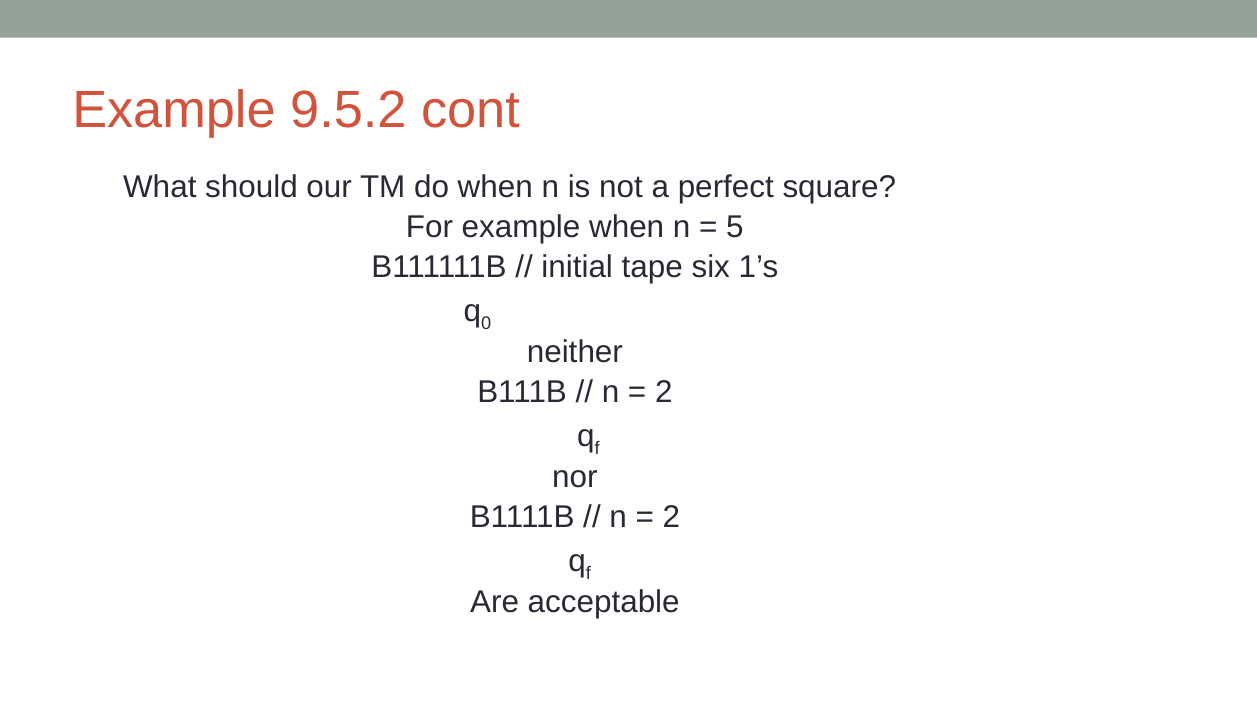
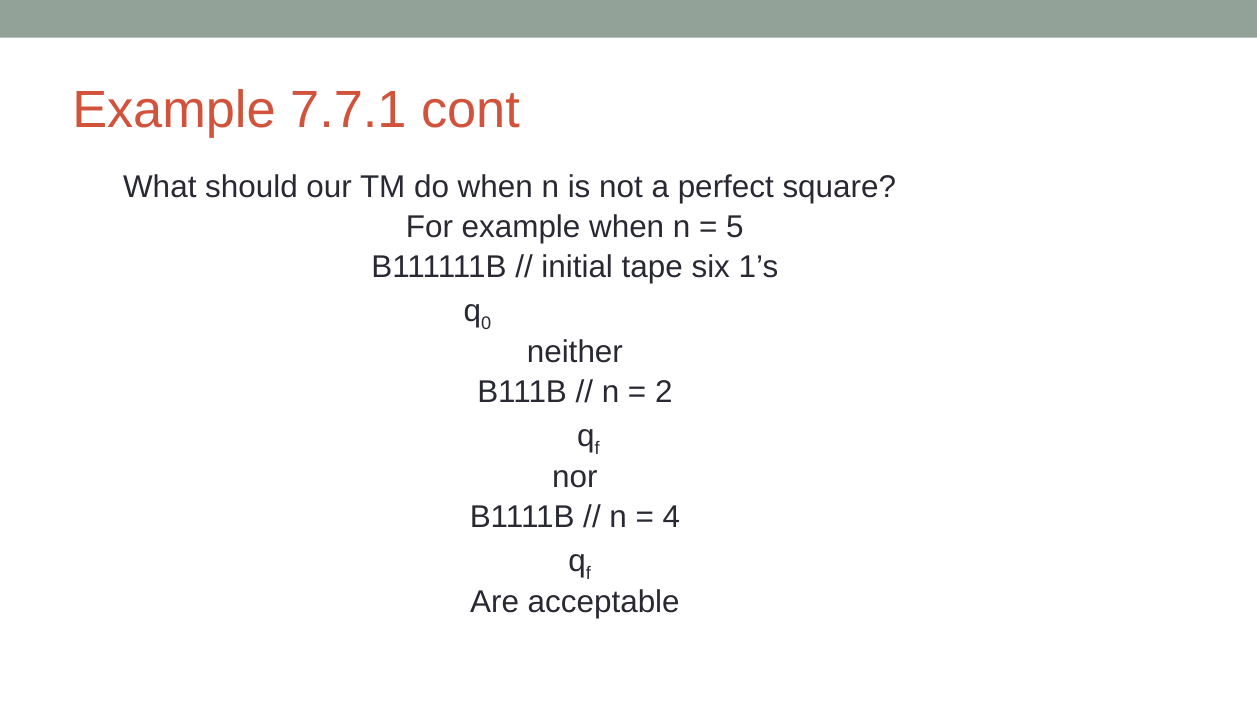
9.5.2: 9.5.2 -> 7.7.1
2 at (671, 518): 2 -> 4
